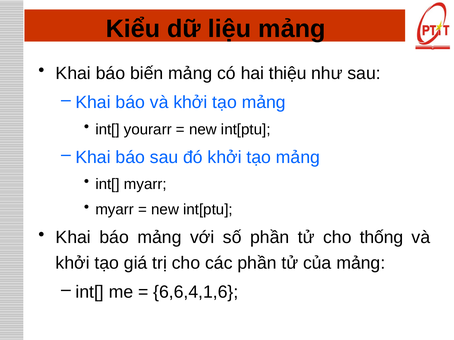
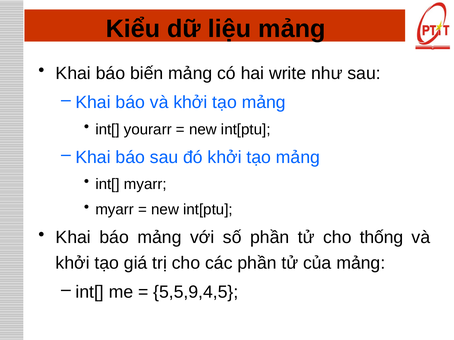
thiệu: thiệu -> write
6,6,4,1,6: 6,6,4,1,6 -> 5,5,9,4,5
